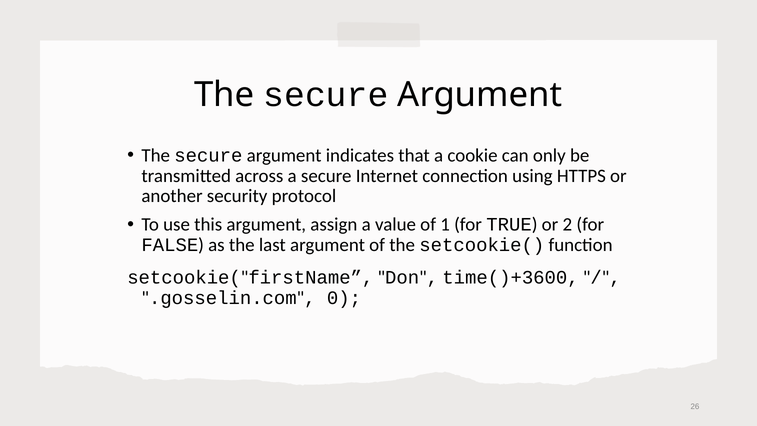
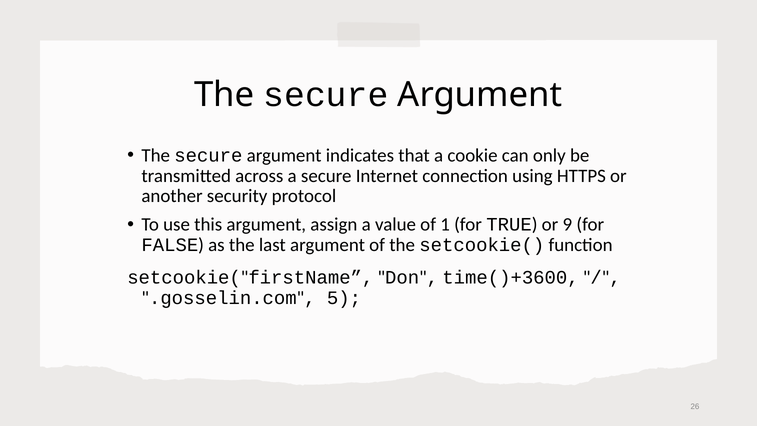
2: 2 -> 9
0: 0 -> 5
